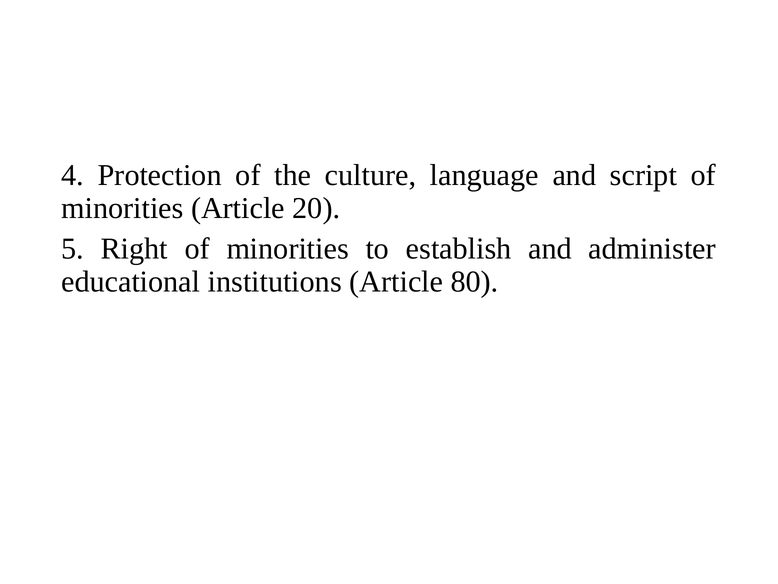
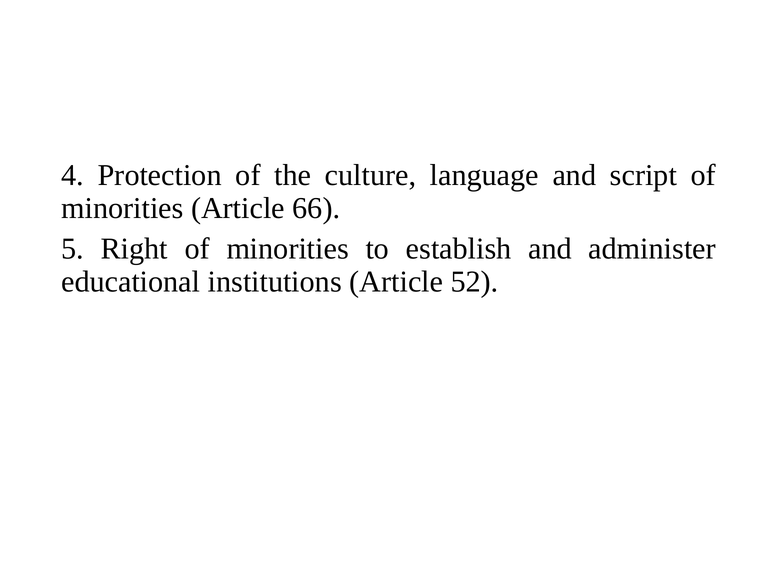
20: 20 -> 66
80: 80 -> 52
